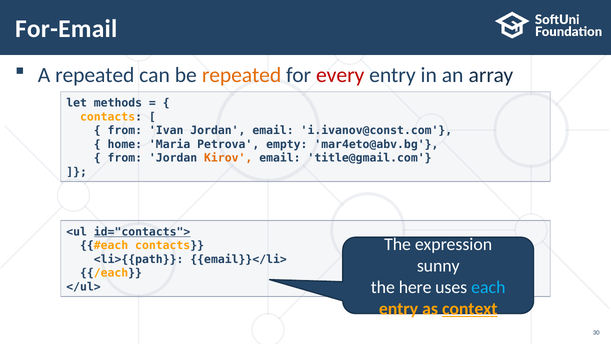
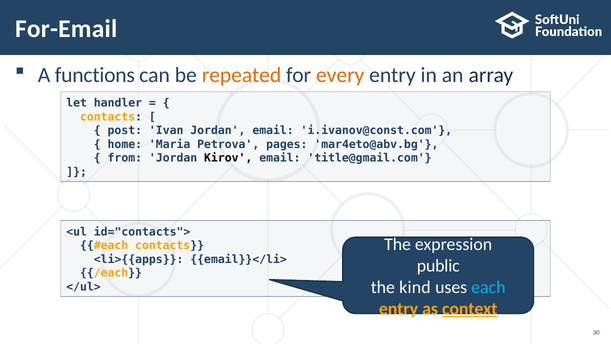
A repeated: repeated -> functions
every colour: red -> orange
methods: methods -> handler
from at (125, 130): from -> post
empty: empty -> pages
Kirov colour: orange -> black
id="contacts"> underline: present -> none
<li>{{path: <li>{{path -> <li>{{apps
sunny: sunny -> public
here: here -> kind
